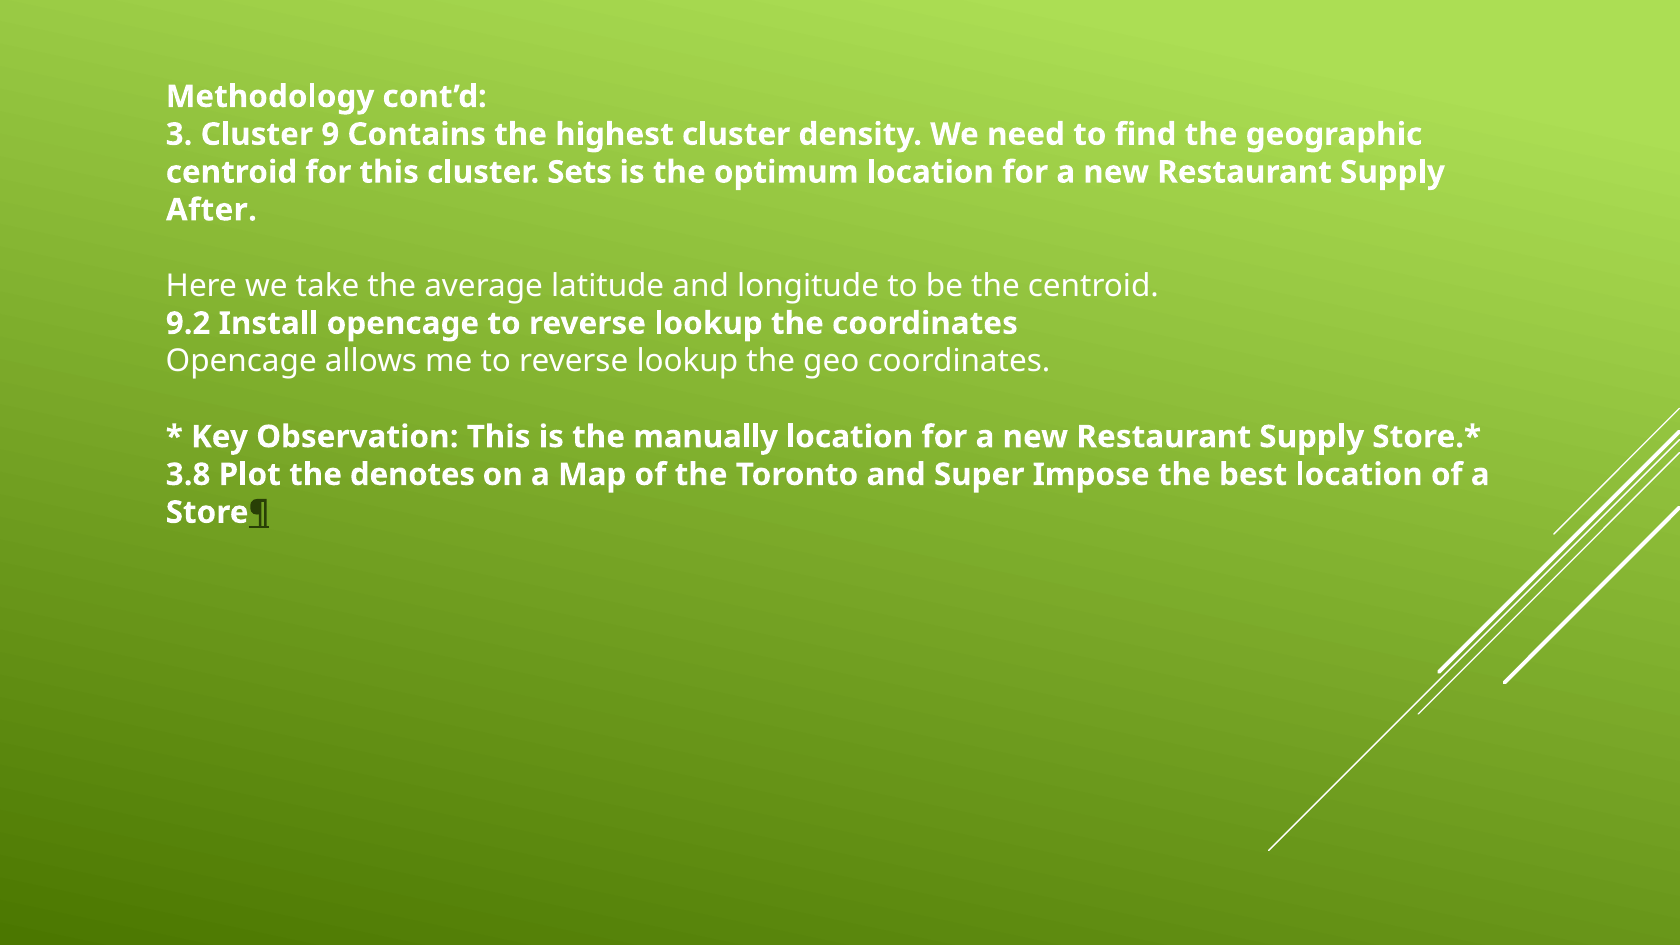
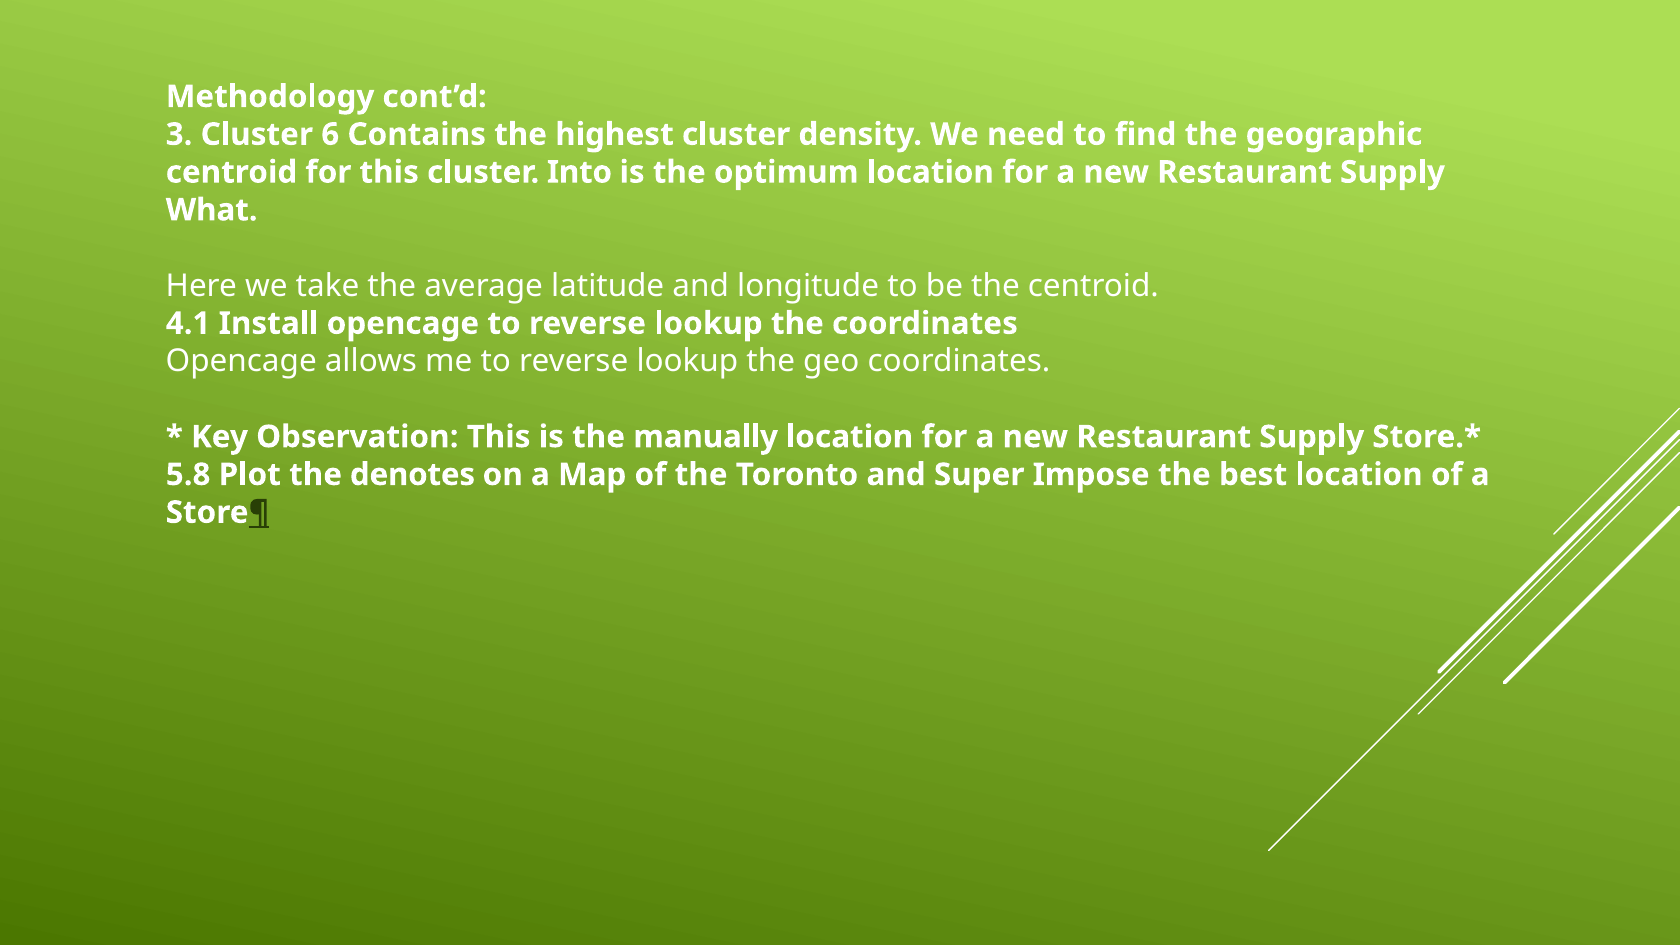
9: 9 -> 6
Sets: Sets -> Into
After: After -> What
9.2: 9.2 -> 4.1
3.8: 3.8 -> 5.8
